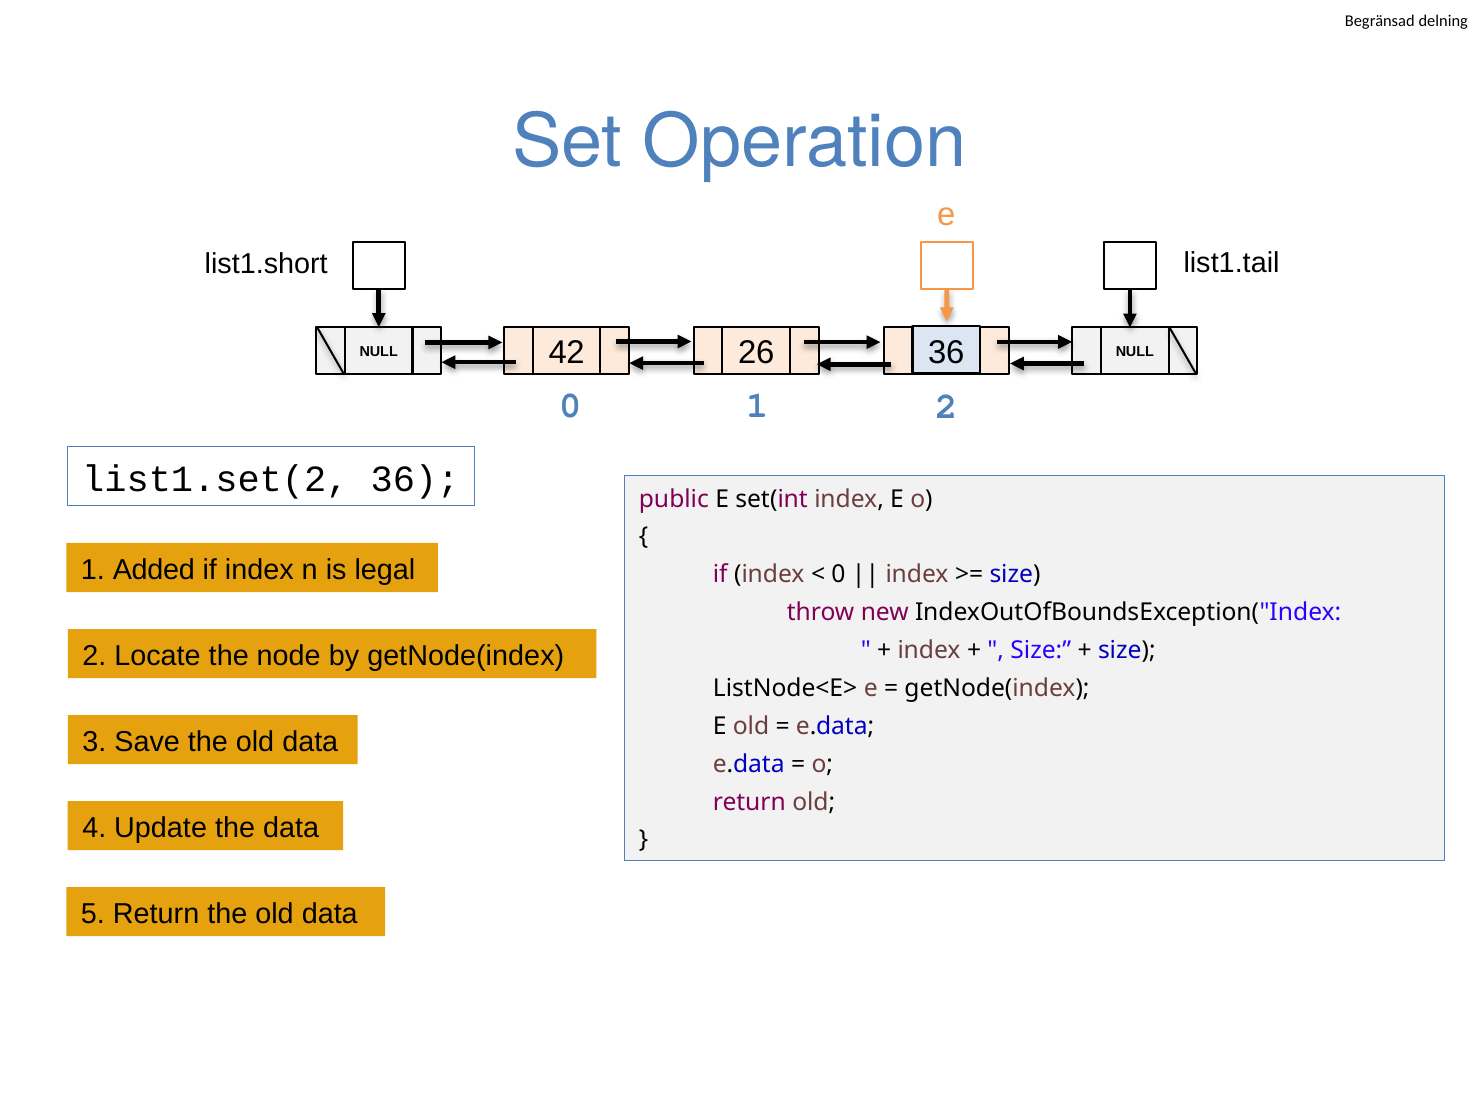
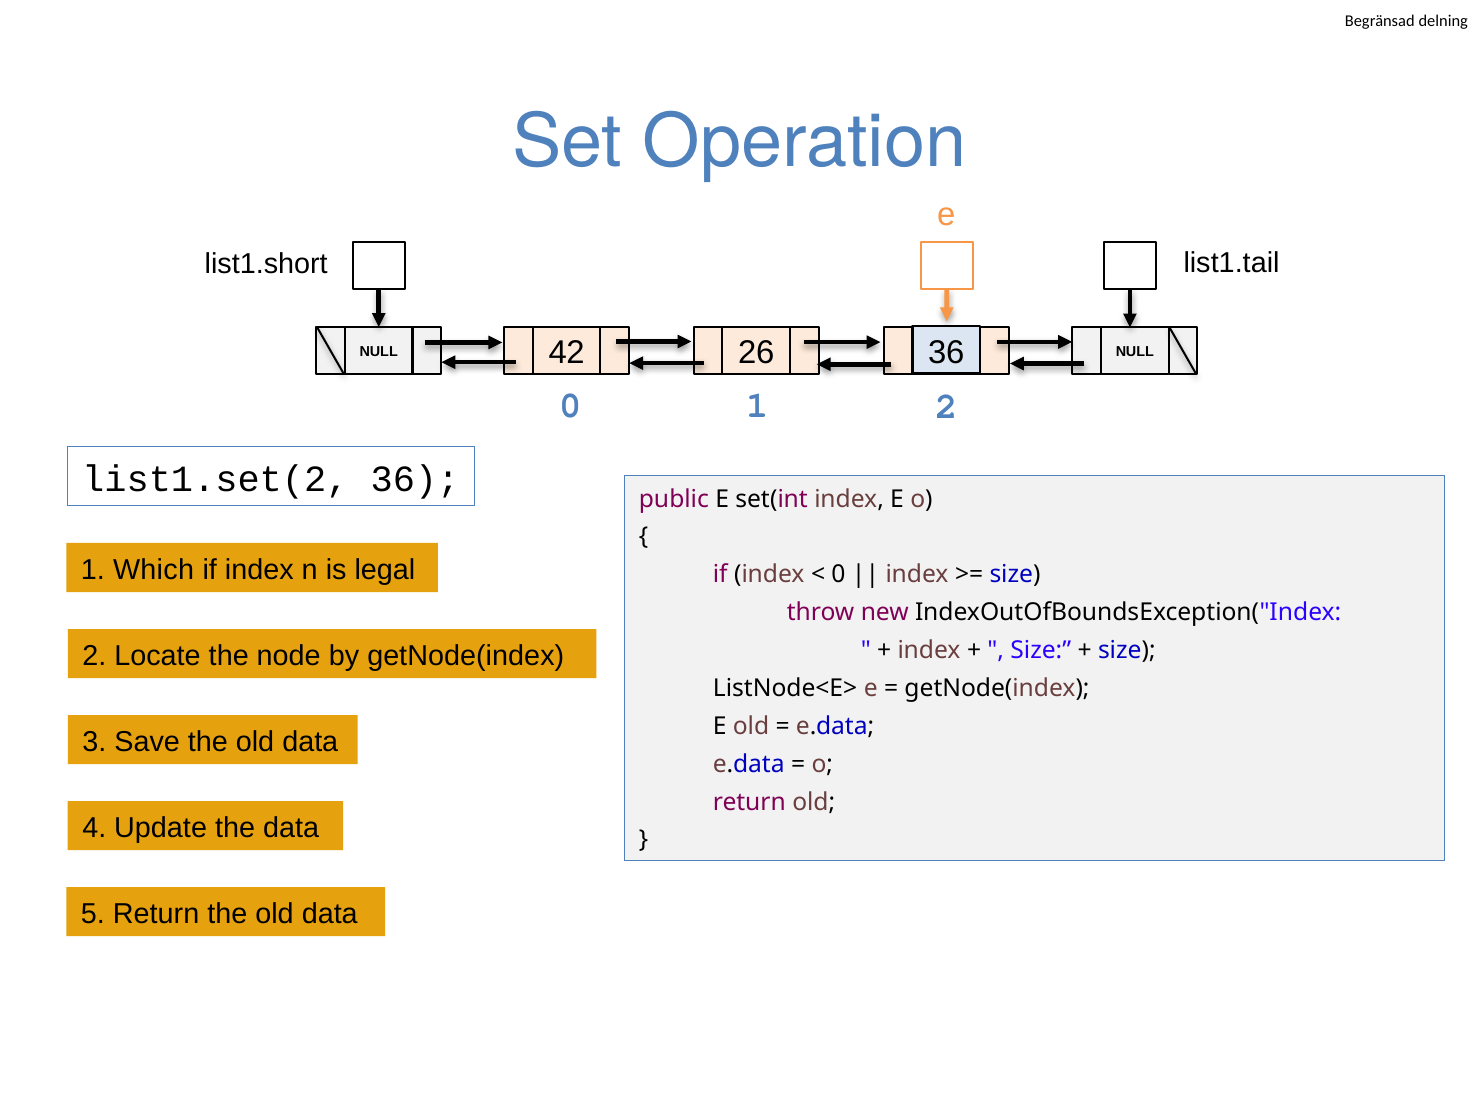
Added: Added -> Which
